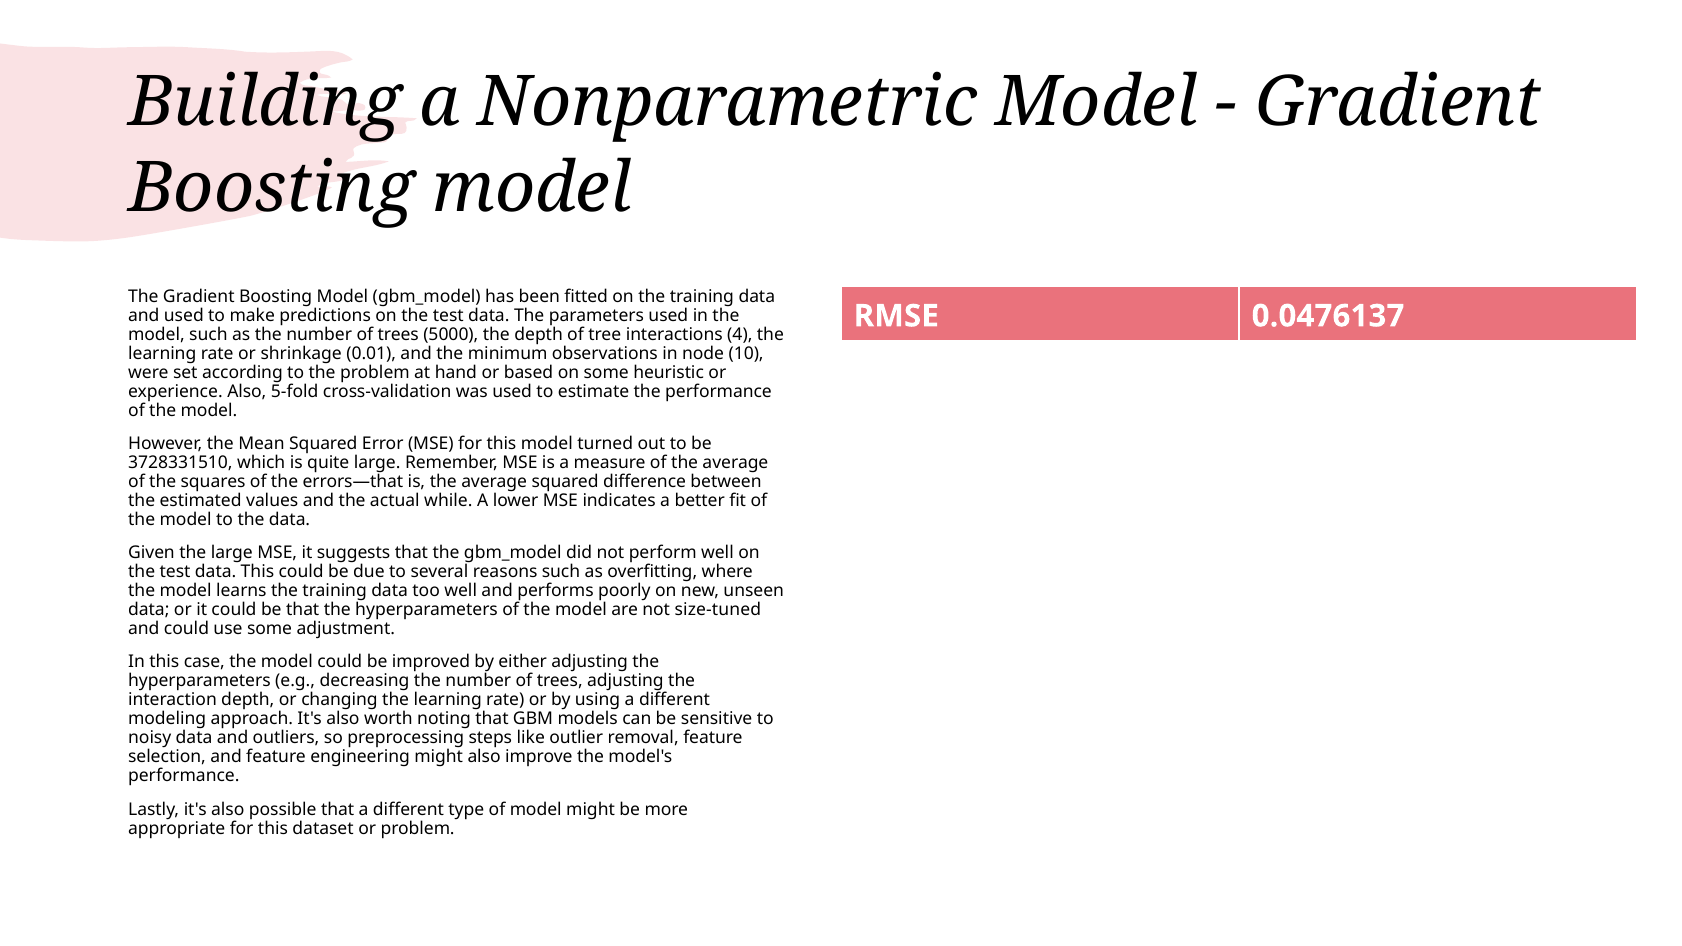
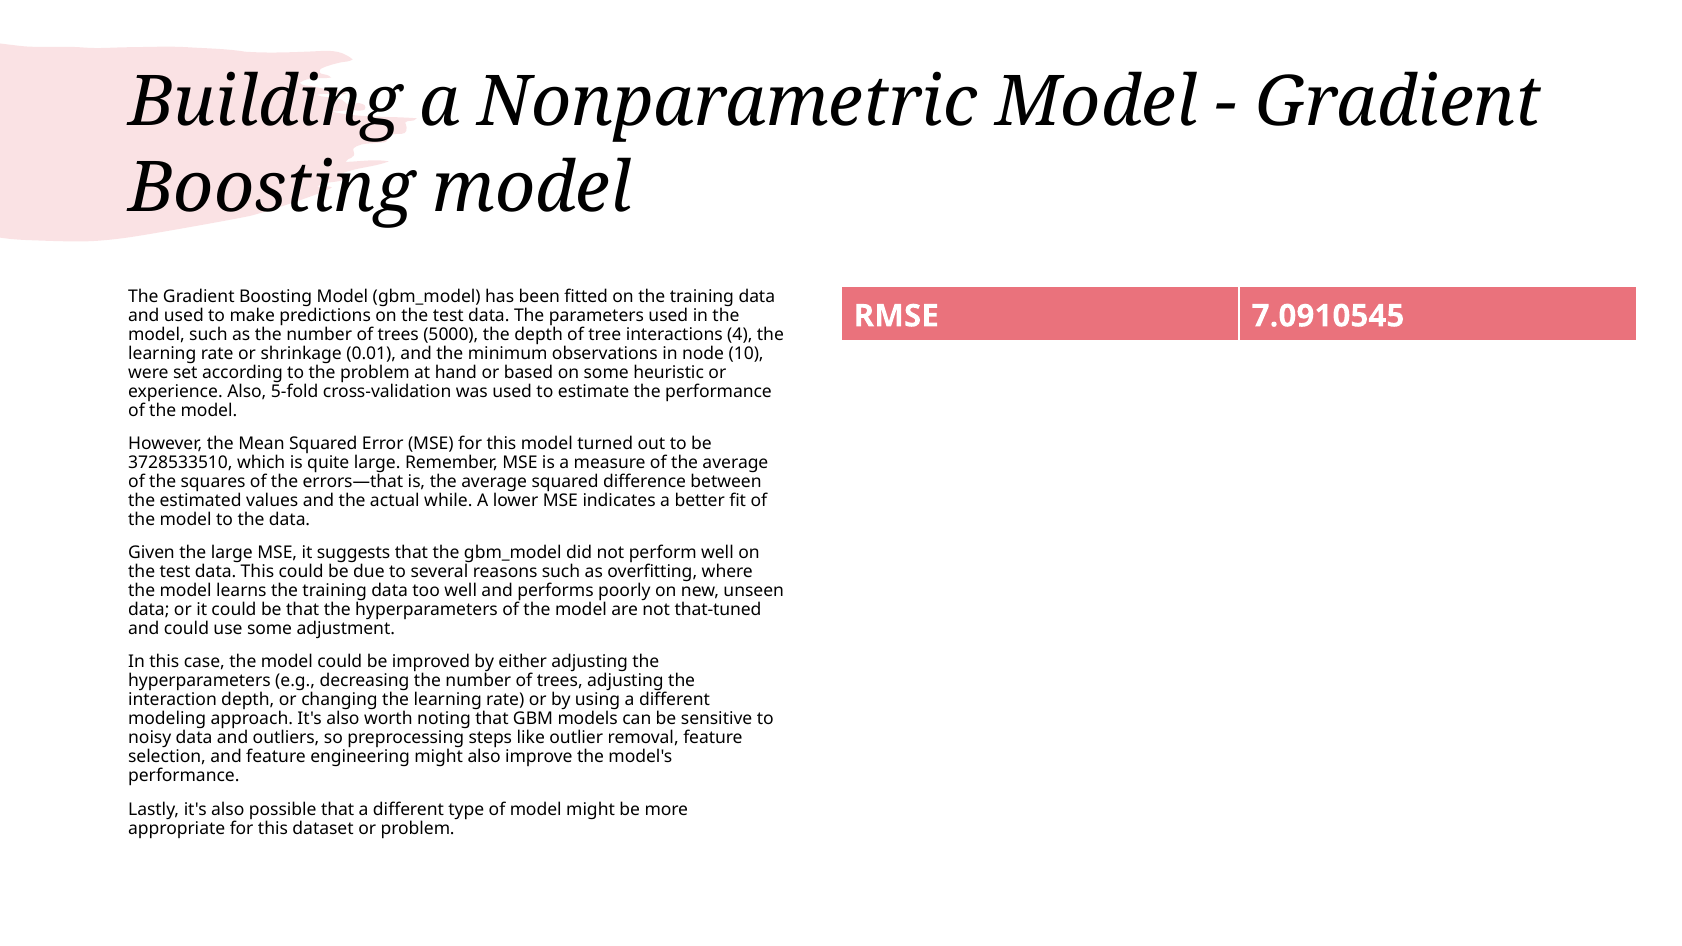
0.0476137: 0.0476137 -> 7.0910545
3728331510: 3728331510 -> 3728533510
size-tuned: size-tuned -> that-tuned
